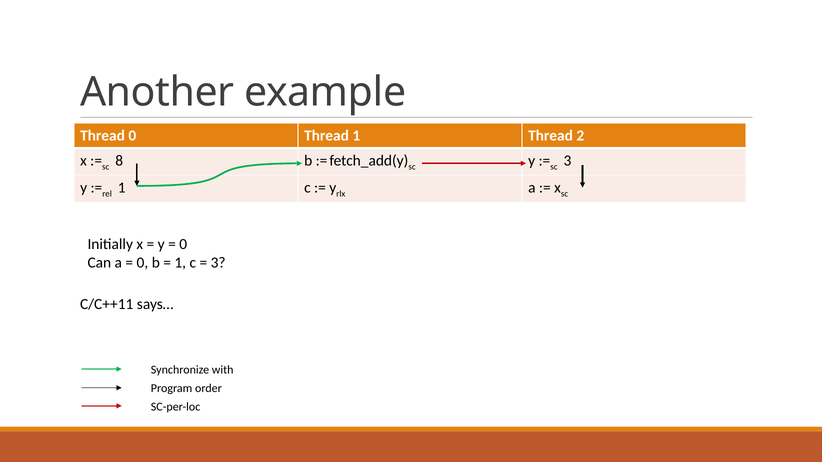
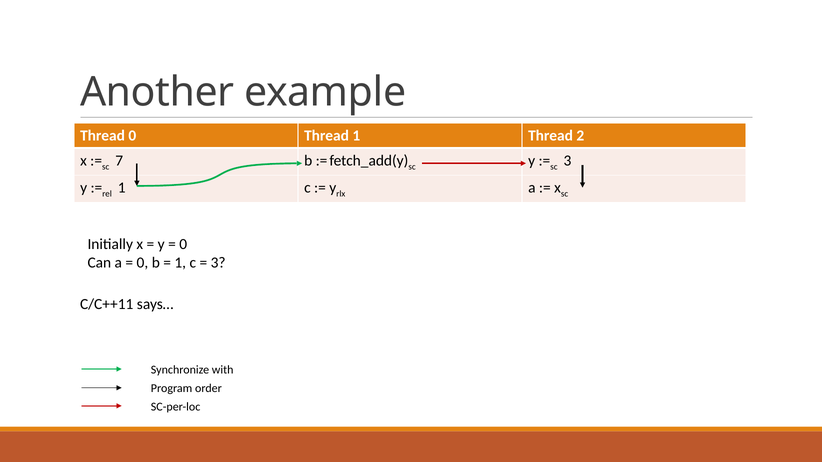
8: 8 -> 7
